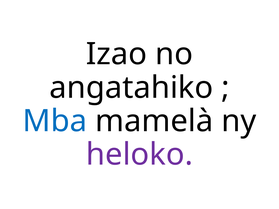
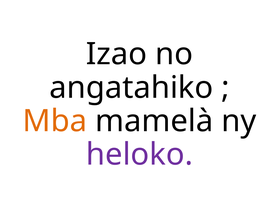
Mba colour: blue -> orange
